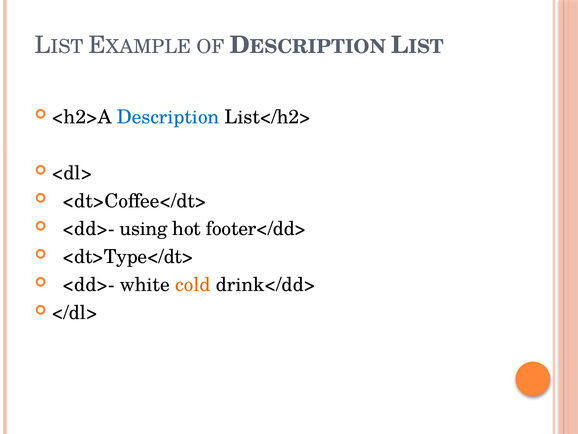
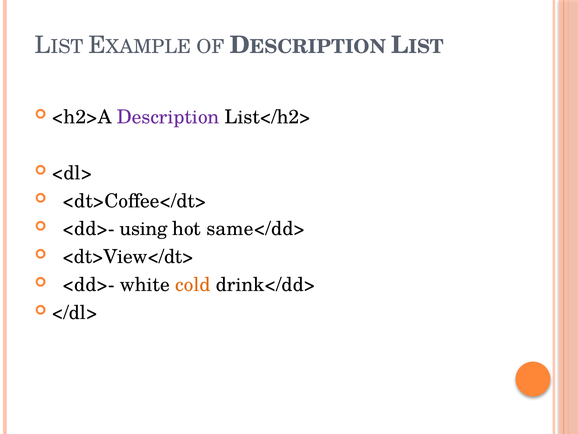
Description colour: blue -> purple
footer</dd>: footer</dd> -> same</dd>
<dt>Type</dt>: <dt>Type</dt> -> <dt>View</dt>
